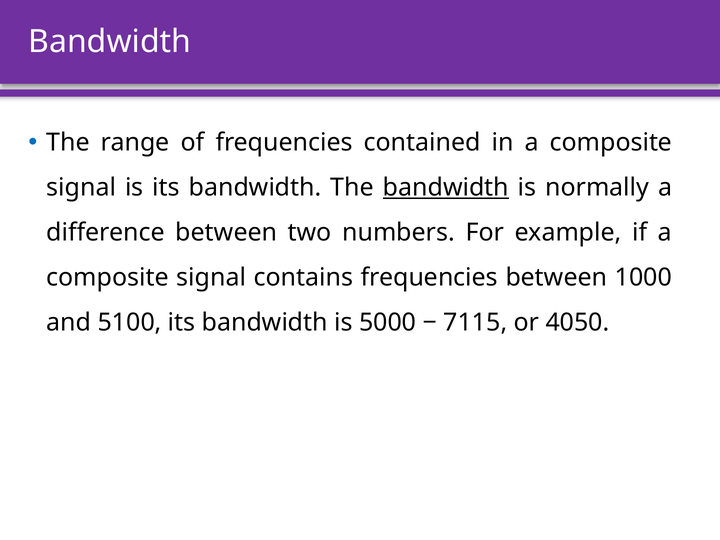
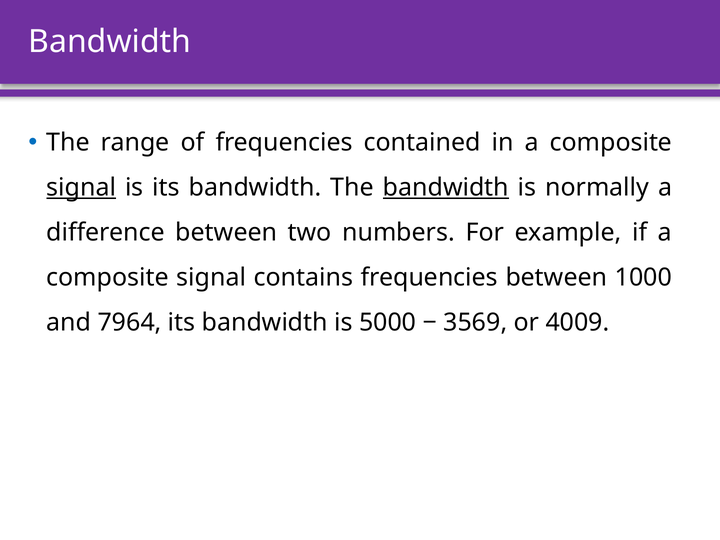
signal at (81, 188) underline: none -> present
5100: 5100 -> 7964
7115: 7115 -> 3569
4050: 4050 -> 4009
